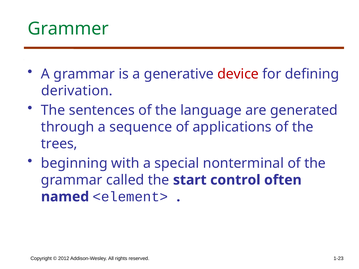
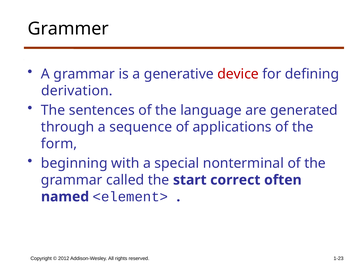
Grammer colour: green -> black
trees: trees -> form
control: control -> correct
